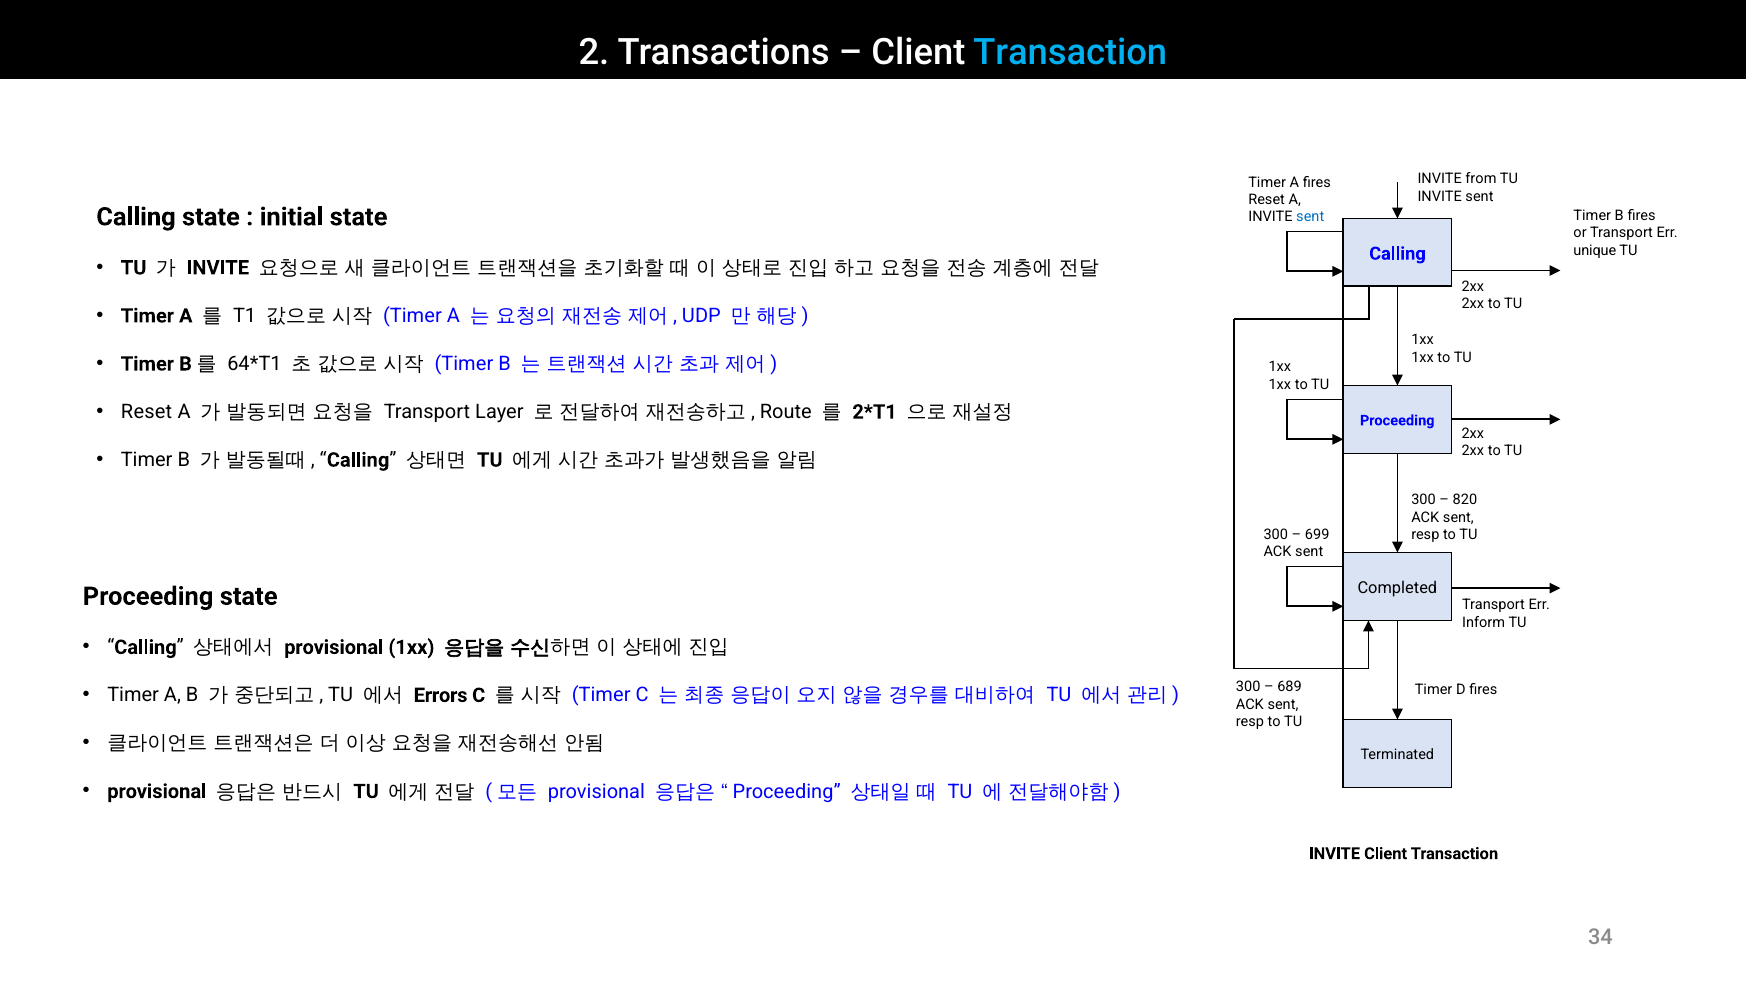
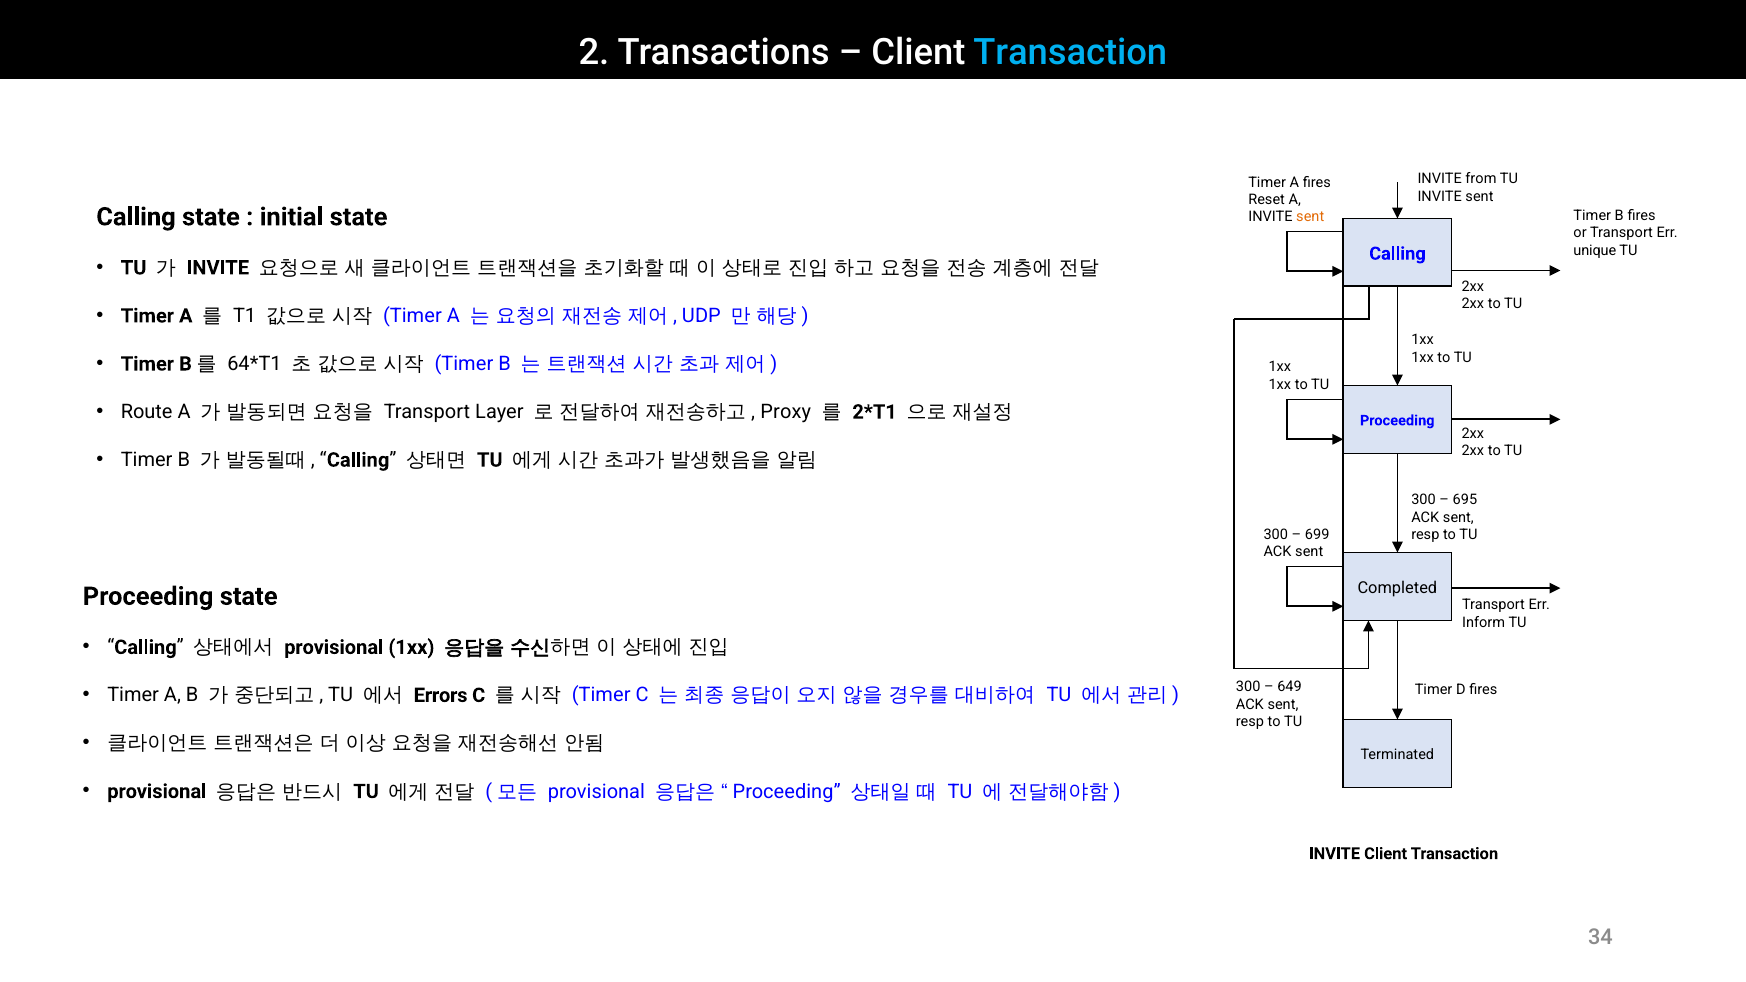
sent at (1310, 217) colour: blue -> orange
Reset at (147, 412): Reset -> Route
Route: Route -> Proxy
820: 820 -> 695
689: 689 -> 649
